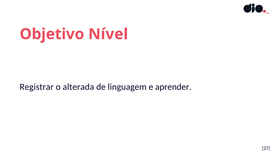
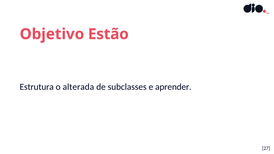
Nível: Nível -> Estão
Registrar: Registrar -> Estrutura
linguagem: linguagem -> subclasses
